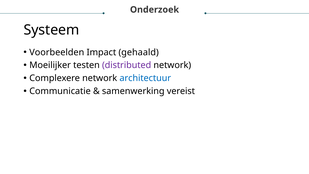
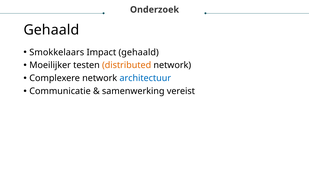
Systeem at (51, 30): Systeem -> Gehaald
Voorbeelden: Voorbeelden -> Smokkelaars
distributed colour: purple -> orange
